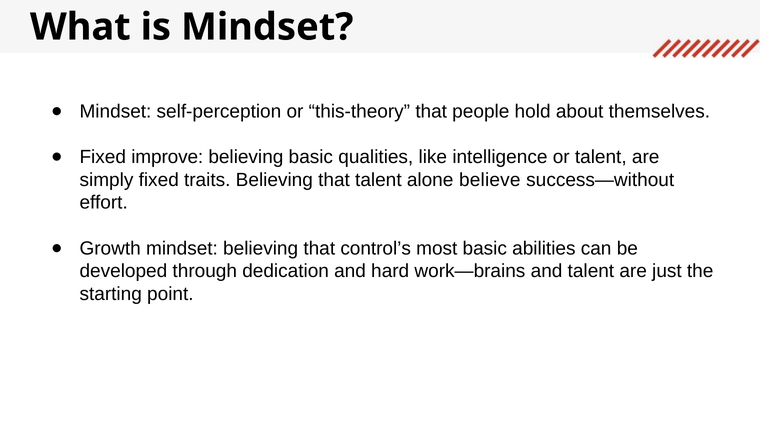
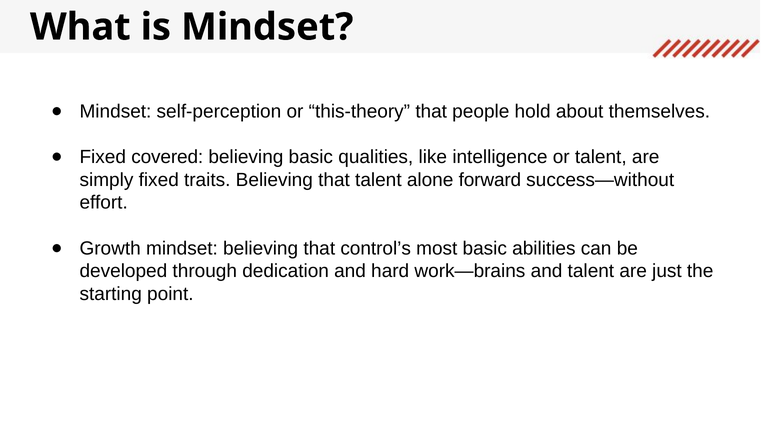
improve: improve -> covered
believe: believe -> forward
